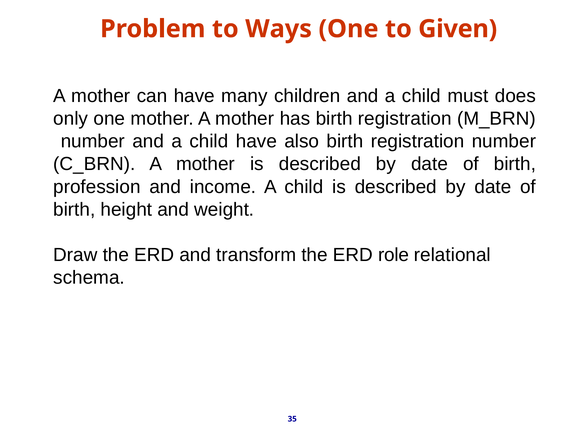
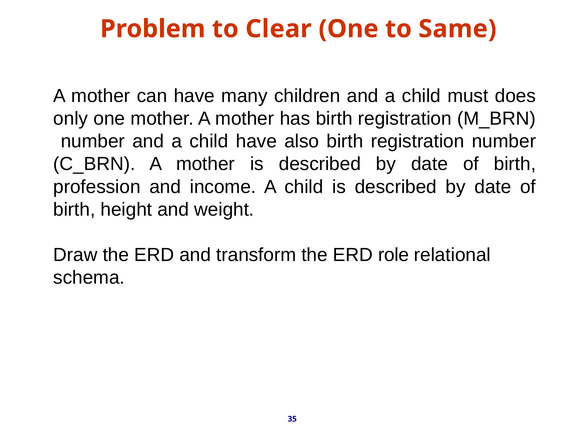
Ways: Ways -> Clear
Given: Given -> Same
